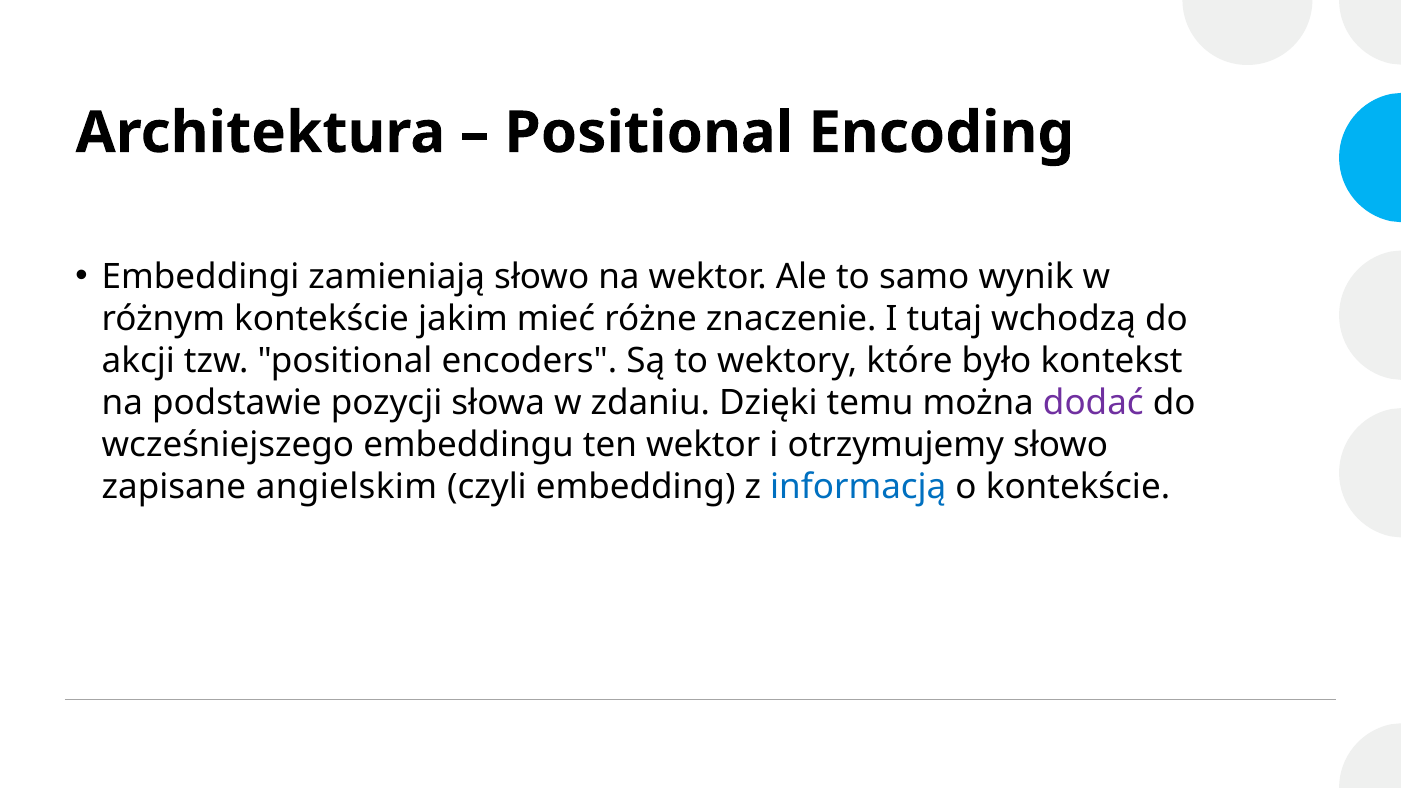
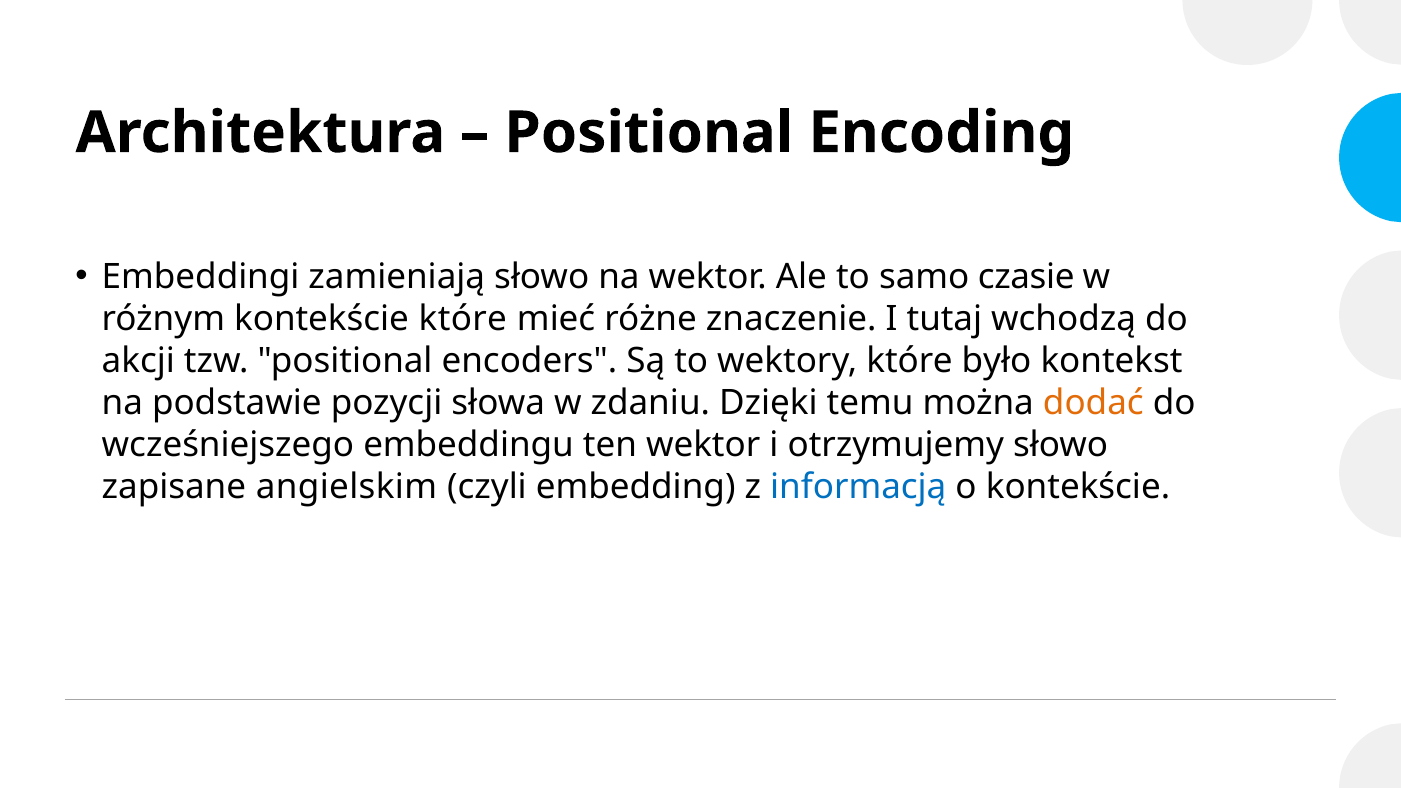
wynik: wynik -> czasie
kontekście jakim: jakim -> które
dodać colour: purple -> orange
